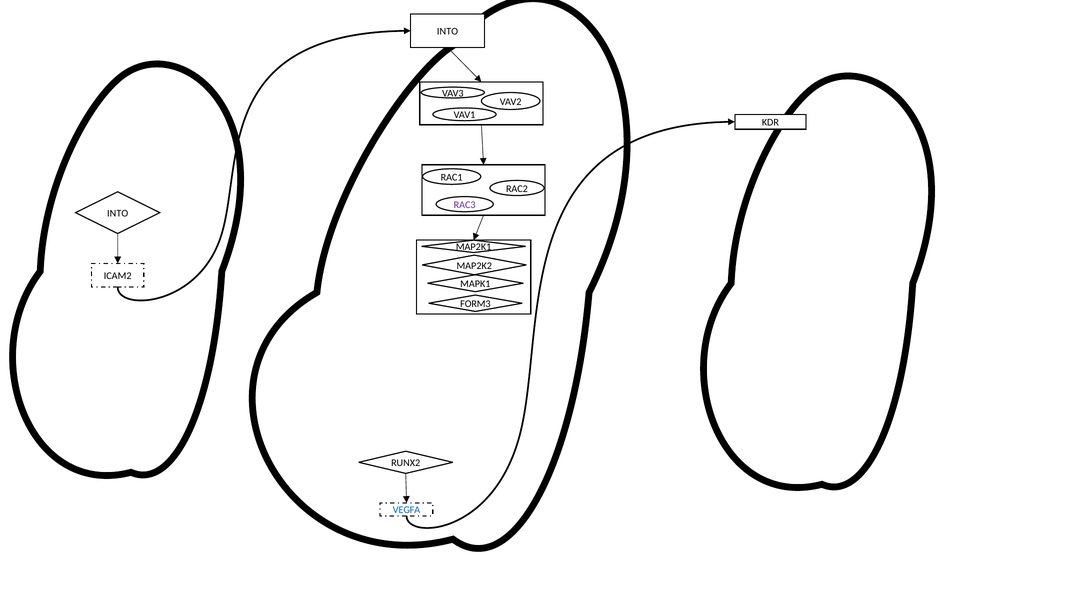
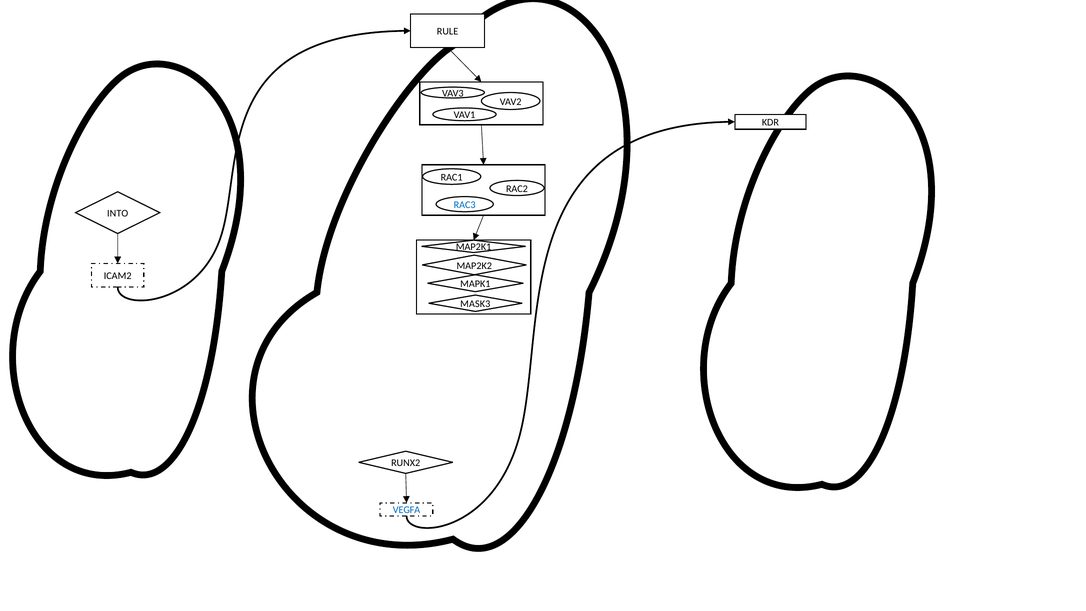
INTO at (448, 31): INTO -> RULE
RAC3 colour: purple -> blue
FORM3: FORM3 -> MASK3
